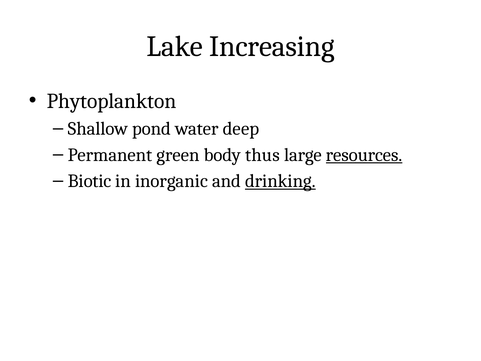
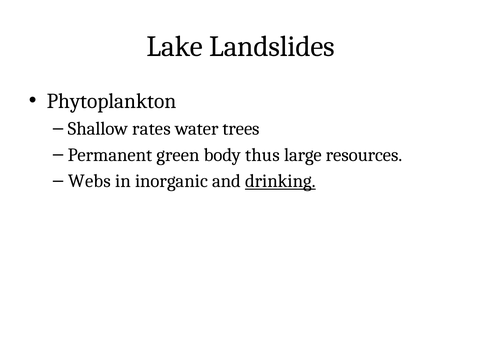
Increasing: Increasing -> Landslides
pond: pond -> rates
deep: deep -> trees
resources underline: present -> none
Biotic: Biotic -> Webs
